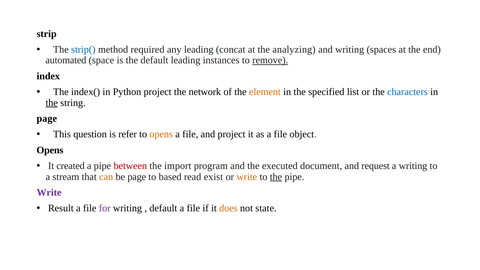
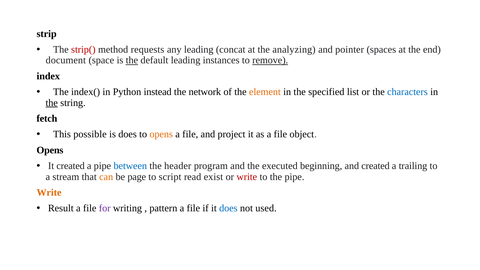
strip( colour: blue -> red
required: required -> requests
and writing: writing -> pointer
automated: automated -> document
the at (132, 60) underline: none -> present
Python project: project -> instead
page at (47, 119): page -> fetch
question: question -> possible
is refer: refer -> does
between colour: red -> blue
import: import -> header
document: document -> beginning
and request: request -> created
a writing: writing -> trailing
based: based -> script
write at (247, 177) colour: orange -> red
the at (276, 177) underline: present -> none
Write at (49, 193) colour: purple -> orange
default at (163, 208): default -> pattern
does at (228, 208) colour: orange -> blue
state: state -> used
